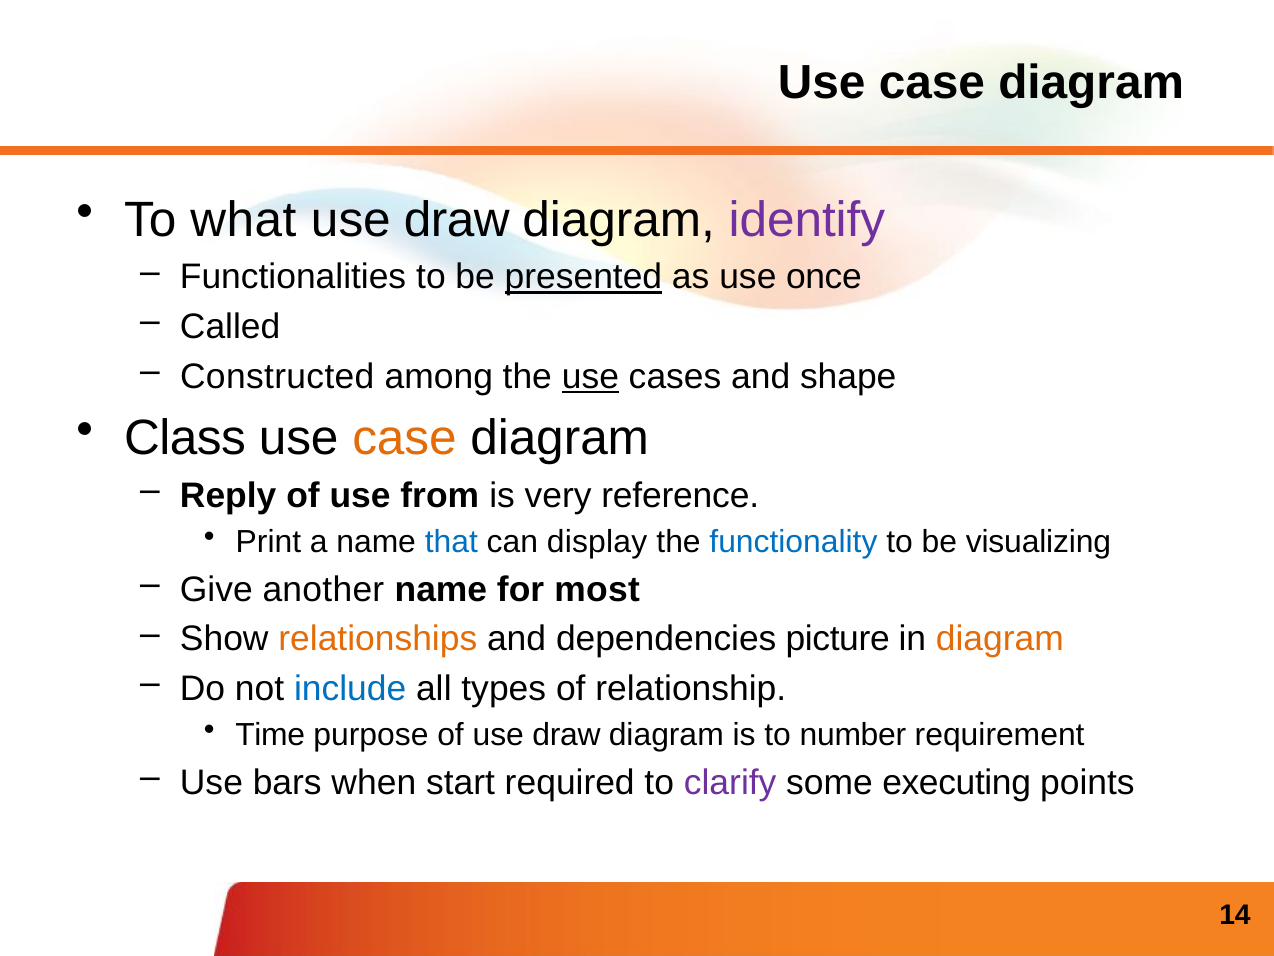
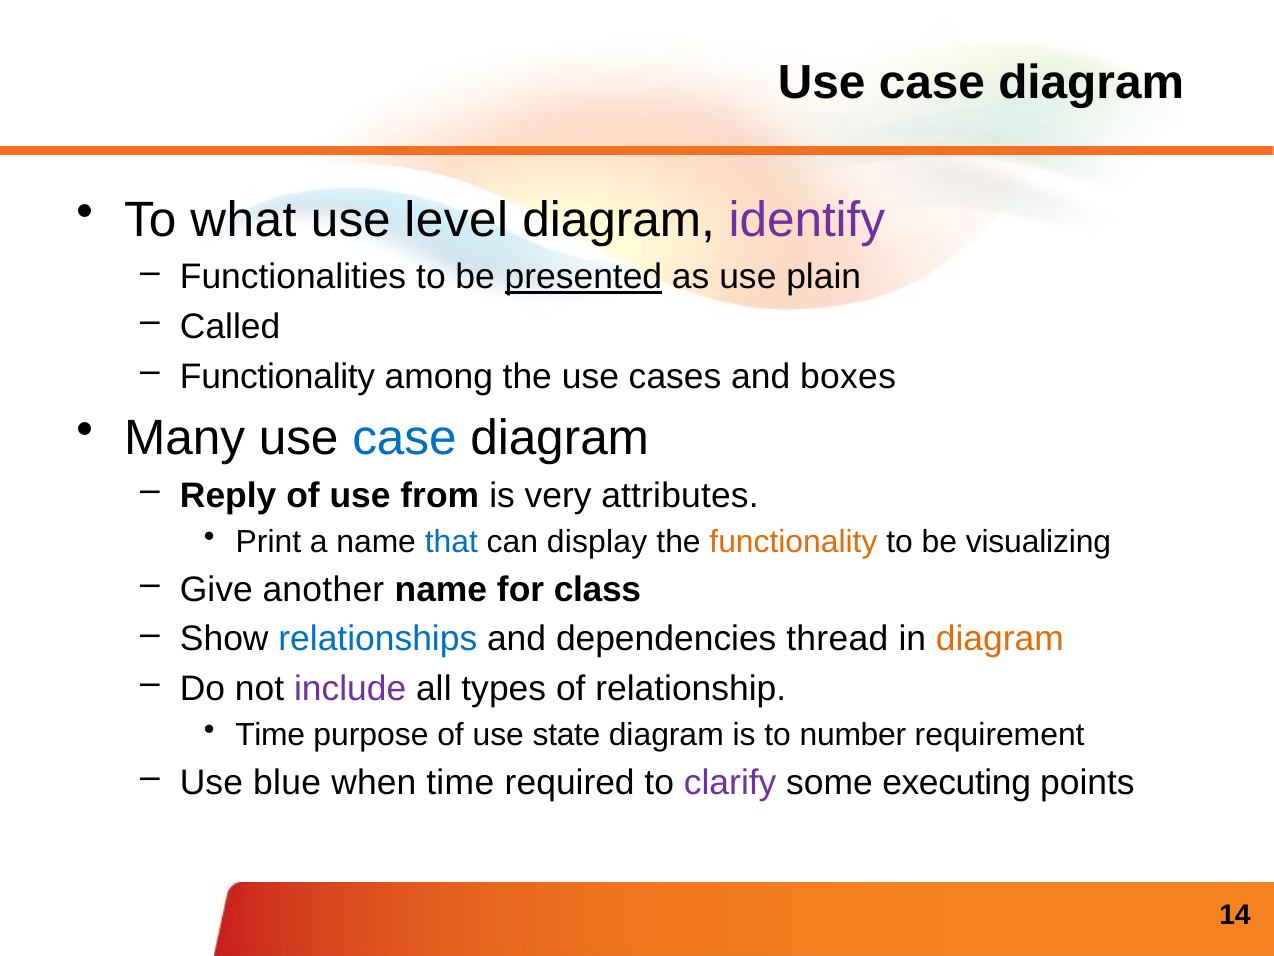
draw at (457, 220): draw -> level
once: once -> plain
Constructed at (277, 376): Constructed -> Functionality
use at (590, 376) underline: present -> none
shape: shape -> boxes
Class: Class -> Many
case at (405, 438) colour: orange -> blue
reference: reference -> attributes
functionality at (793, 542) colour: blue -> orange
most: most -> class
relationships colour: orange -> blue
picture: picture -> thread
include colour: blue -> purple
of use draw: draw -> state
bars: bars -> blue
when start: start -> time
